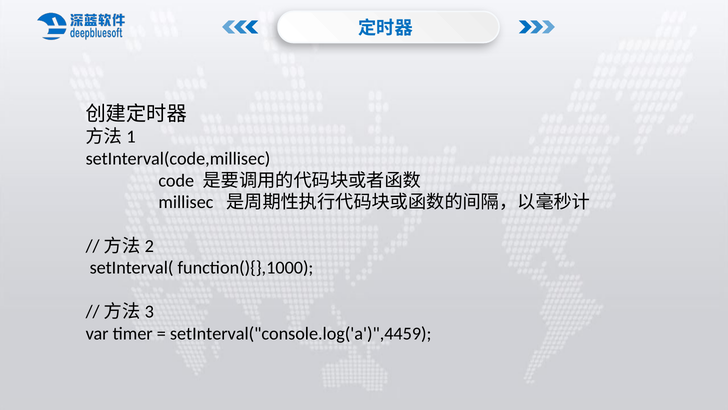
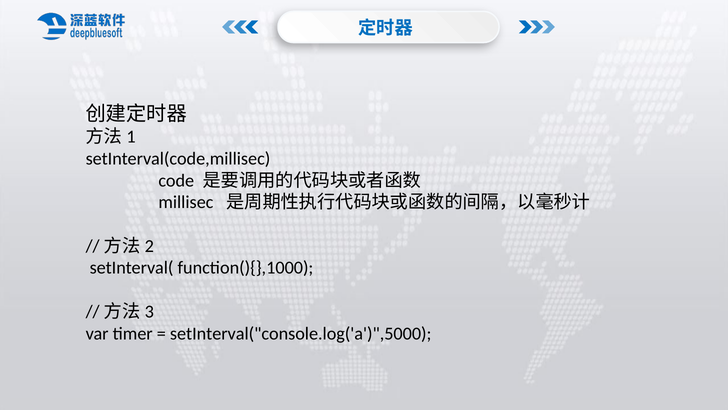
setInterval("console.log('a')",4459: setInterval("console.log('a')",4459 -> setInterval("console.log('a')",5000
